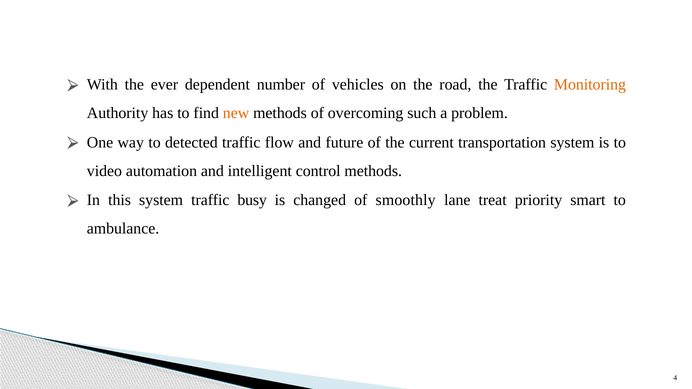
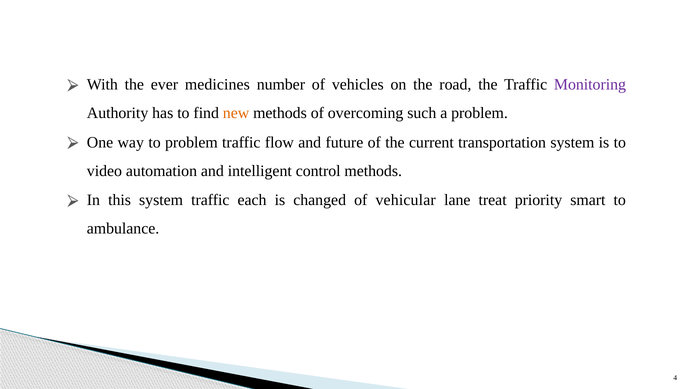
dependent: dependent -> medicines
Monitoring colour: orange -> purple
to detected: detected -> problem
busy: busy -> each
smoothly: smoothly -> vehicular
